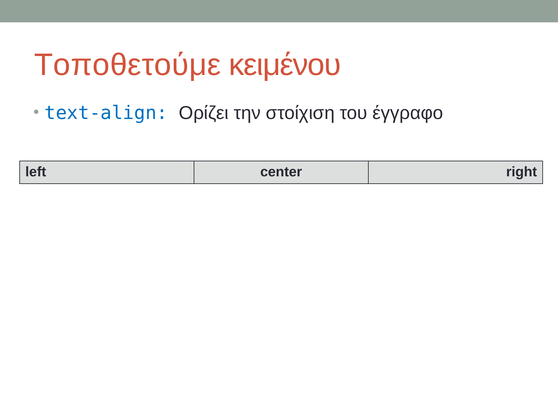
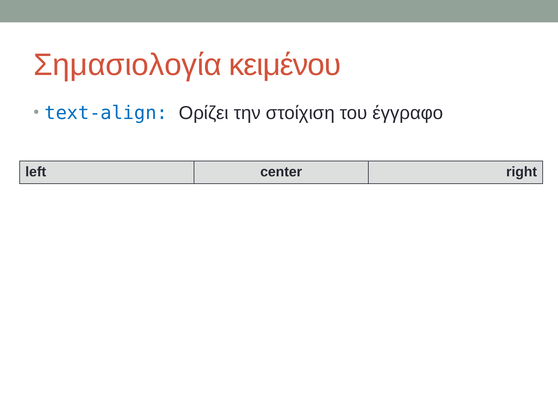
Τοποθετούμε: Τοποθετούμε -> Σημασιολογία
